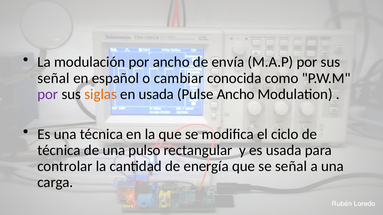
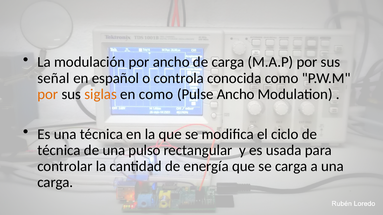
de envía: envía -> carga
cambiar: cambiar -> controla
por at (48, 94) colour: purple -> orange
en usada: usada -> como
se señal: señal -> carga
